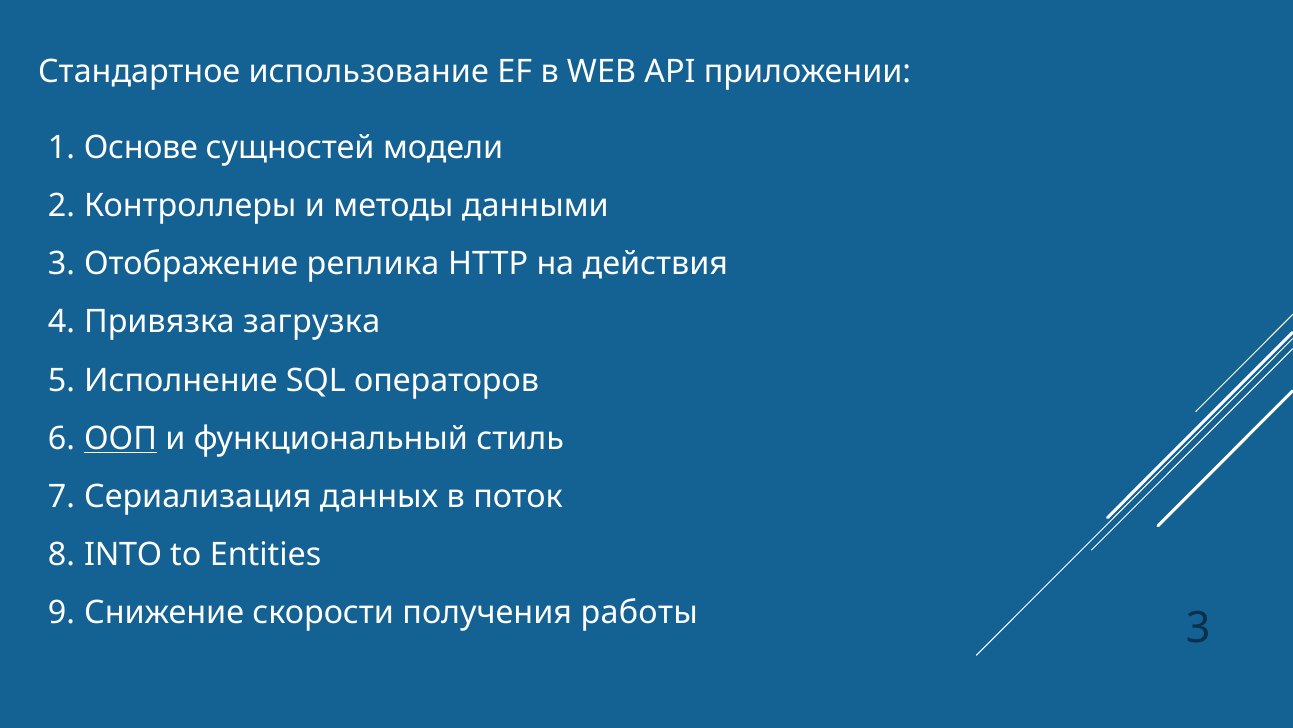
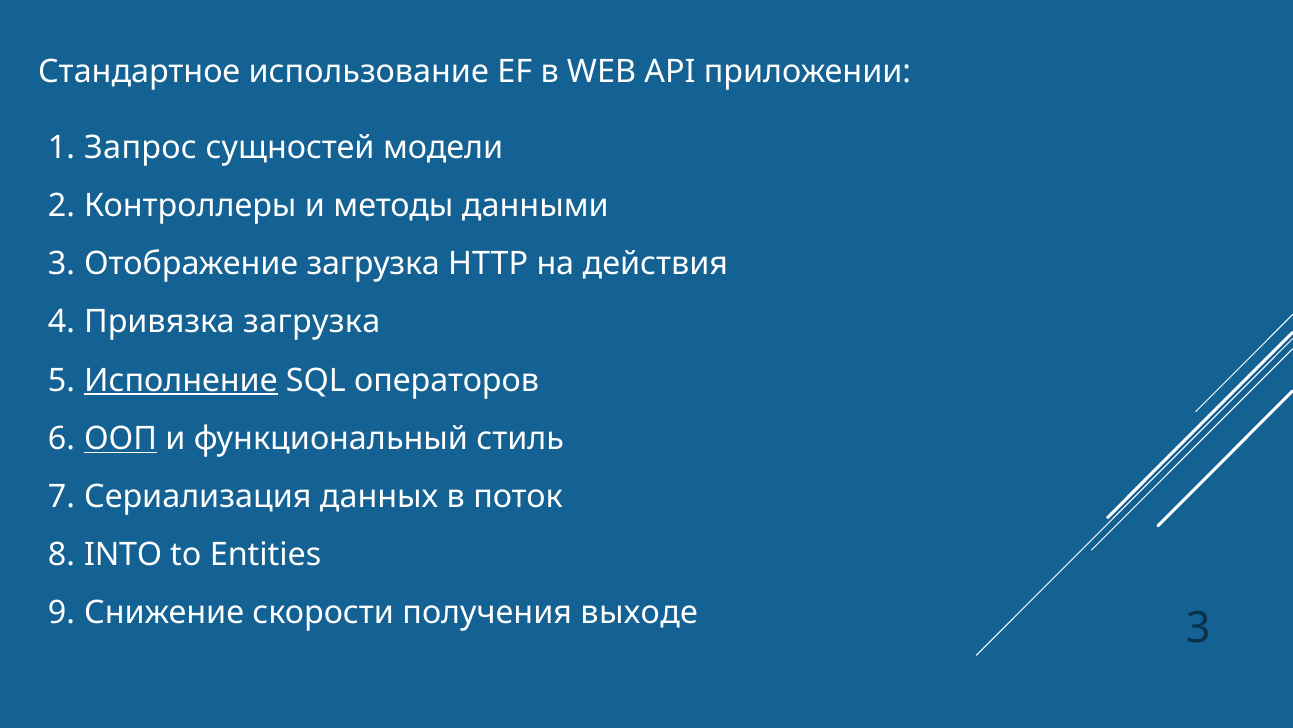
Основе: Основе -> Запрос
Отображение реплика: реплика -> загрузка
Исполнение underline: none -> present
работы: работы -> выходе
